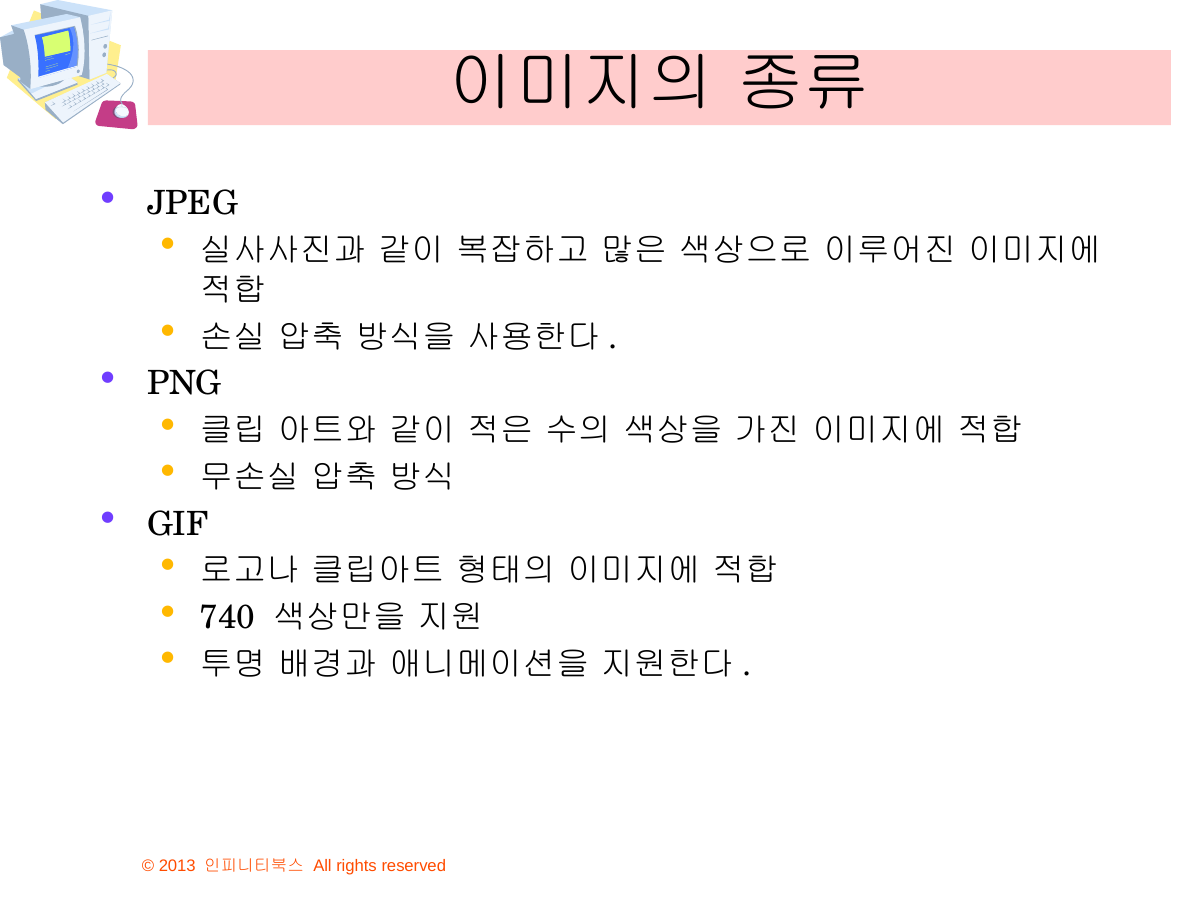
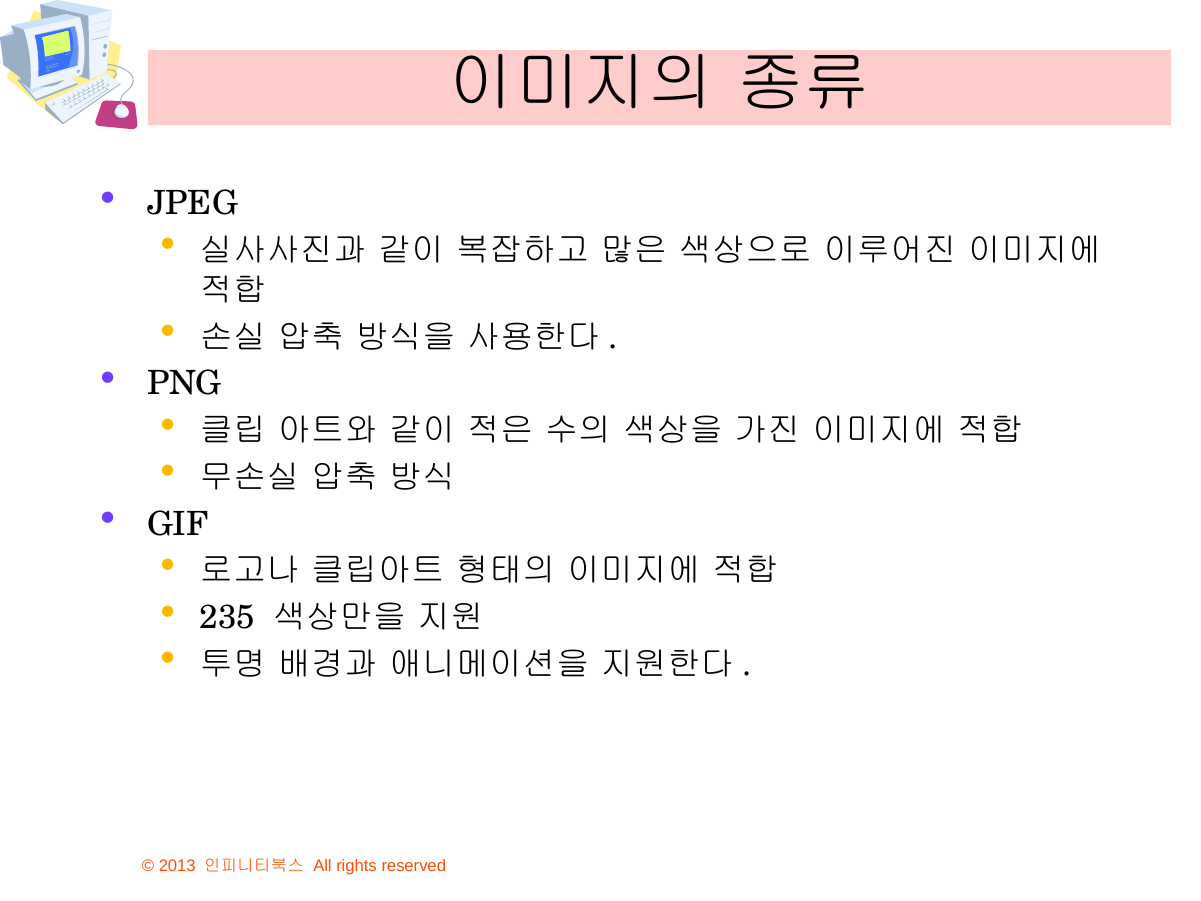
740: 740 -> 235
